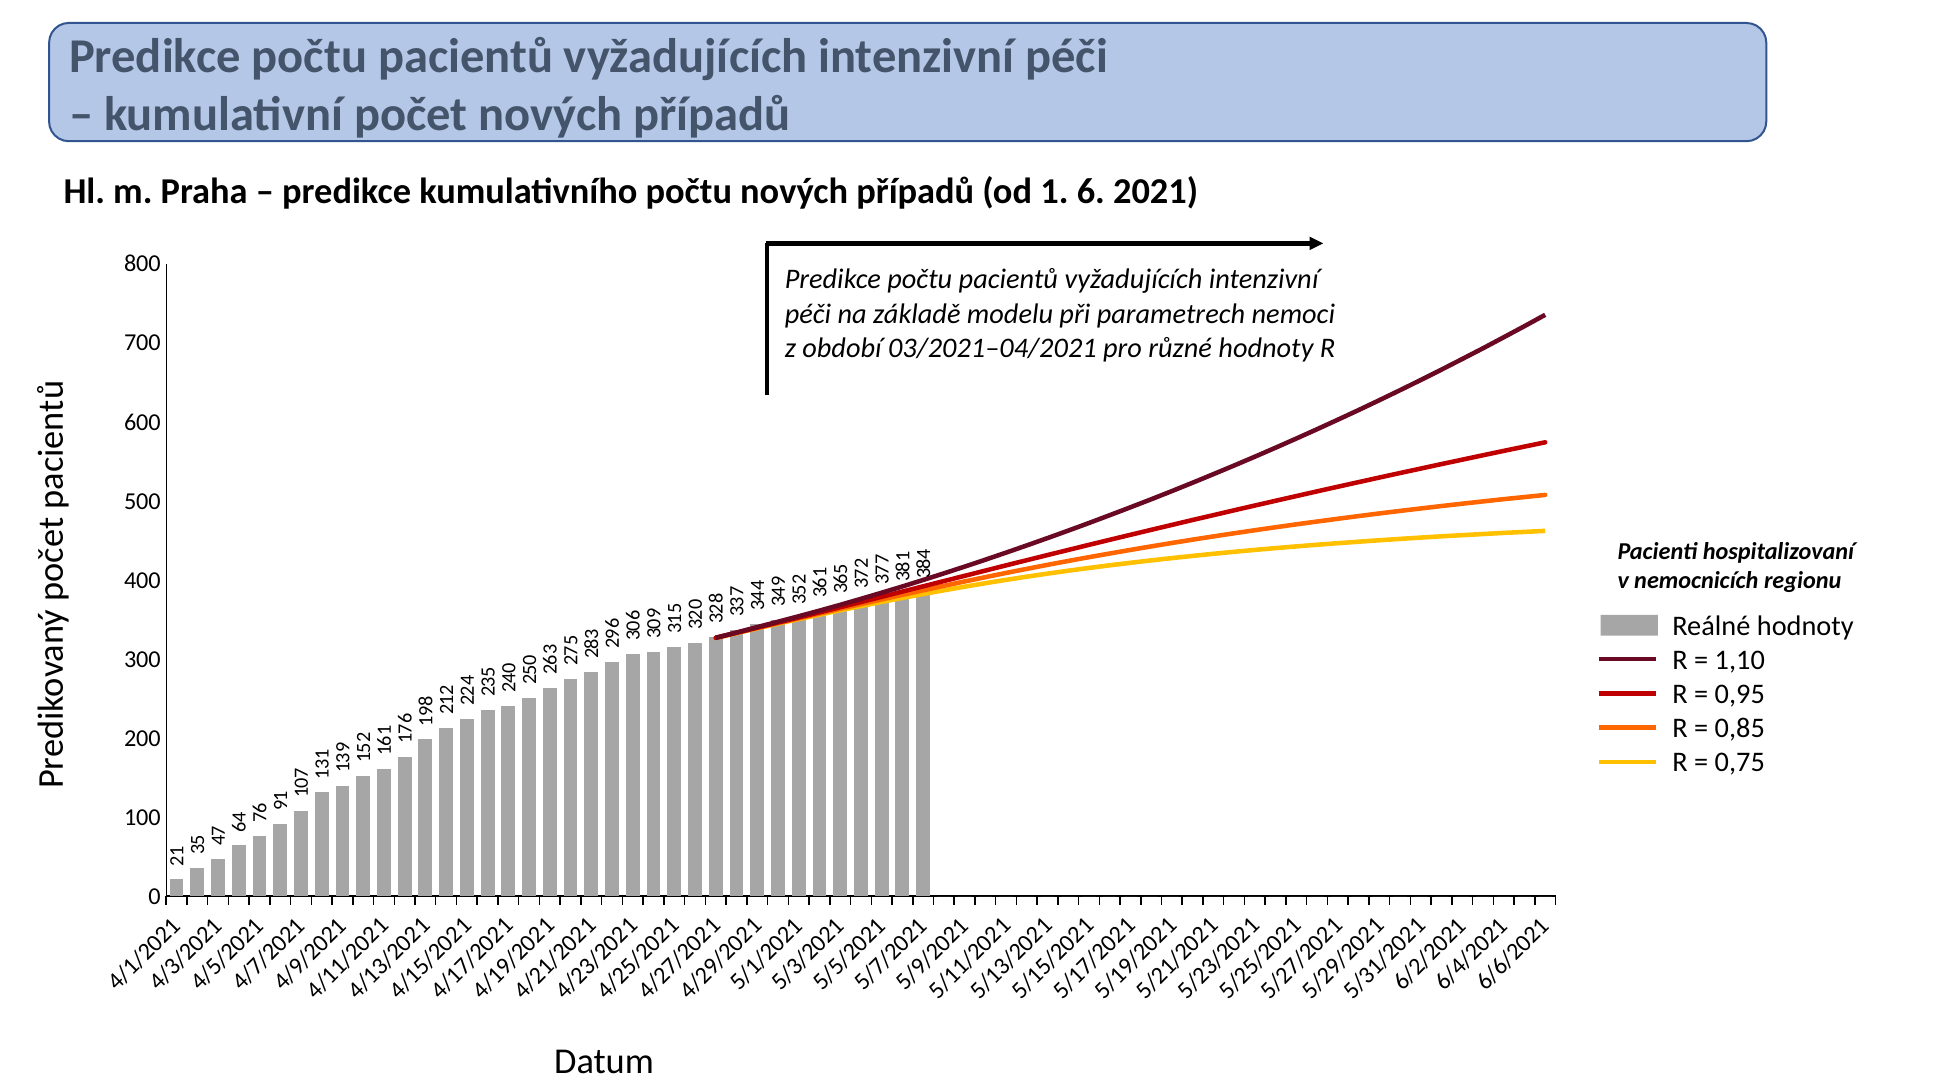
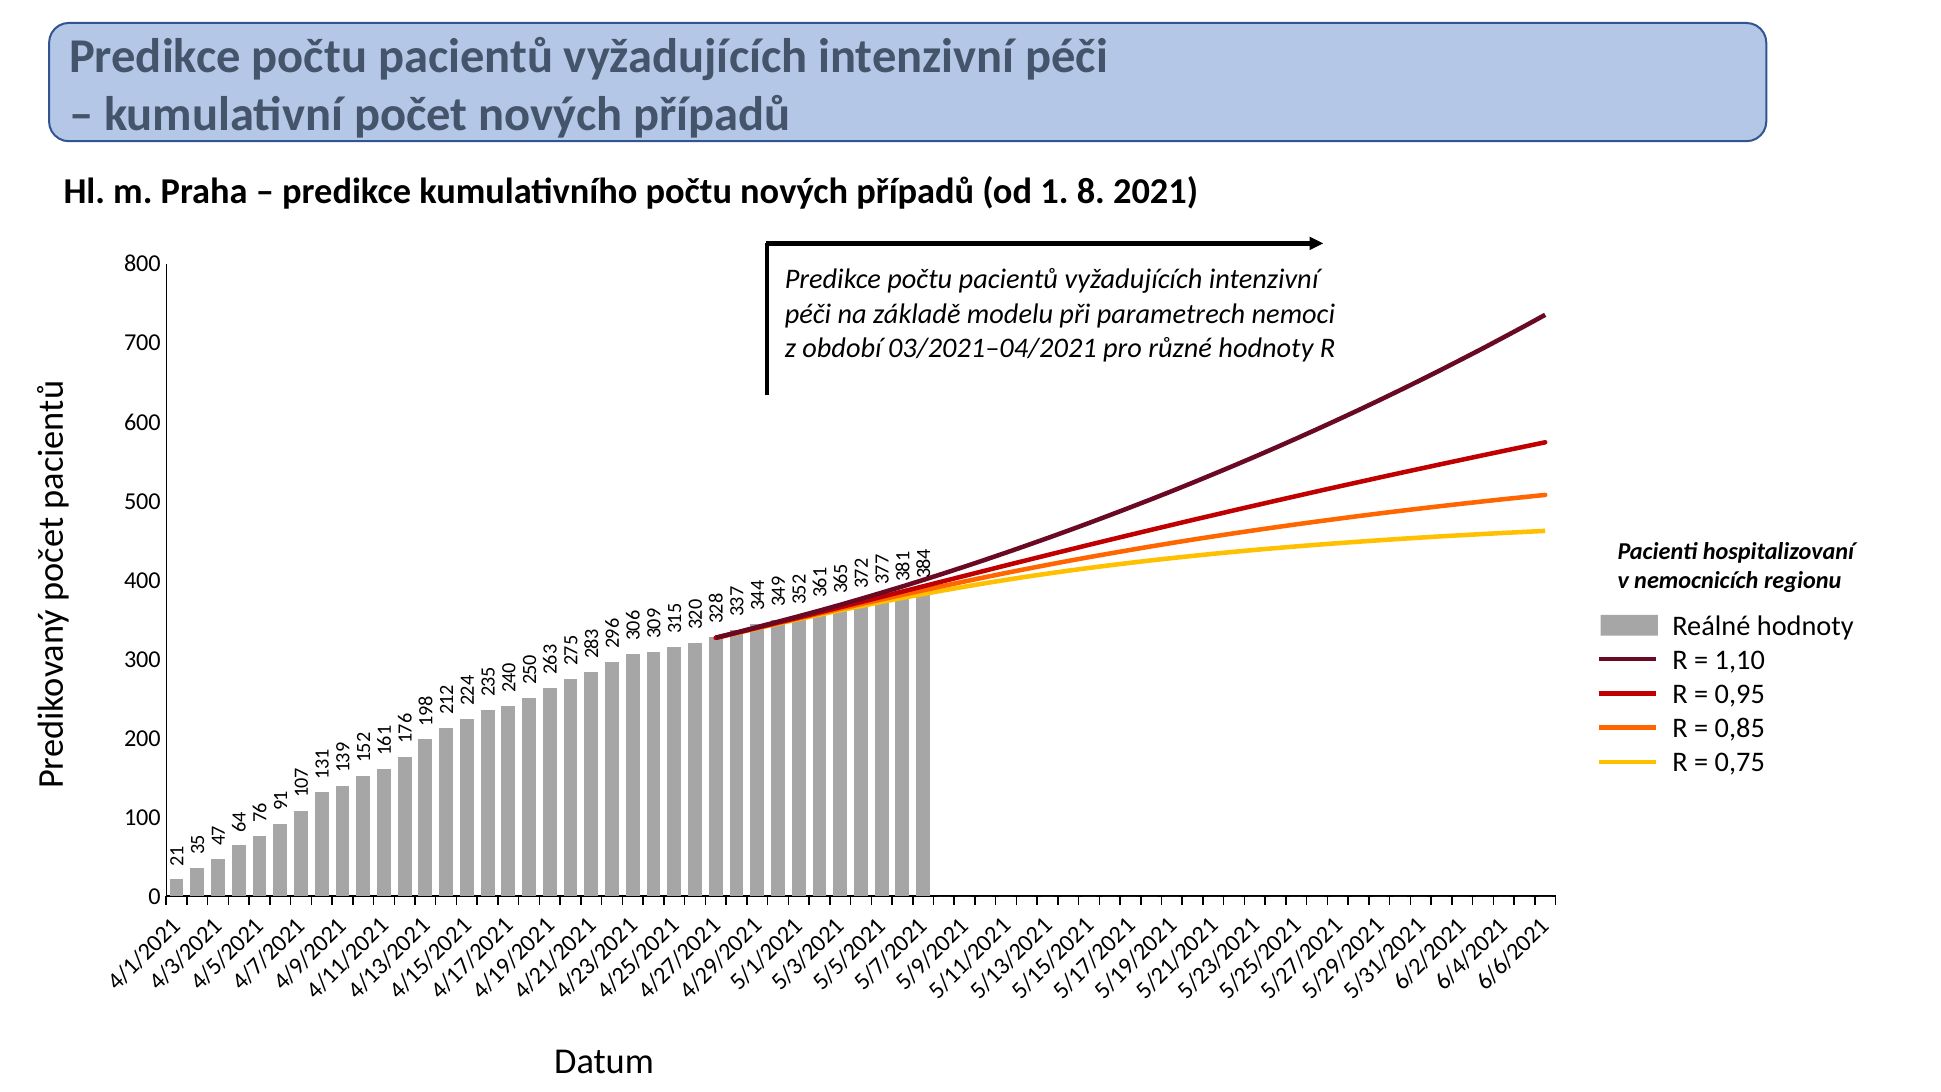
od 1 6: 6 -> 8
